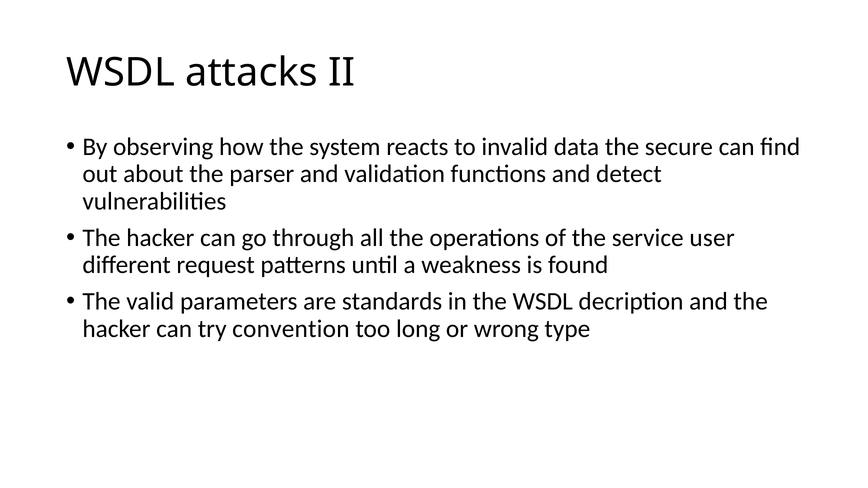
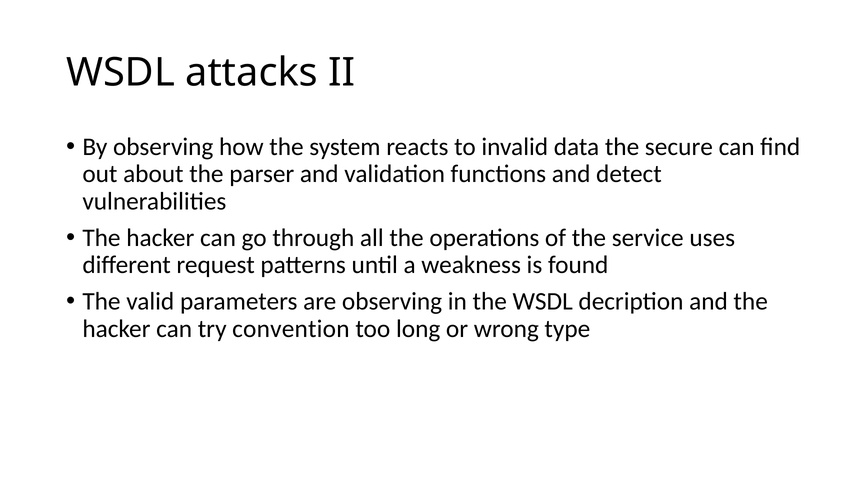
user: user -> uses
are standards: standards -> observing
